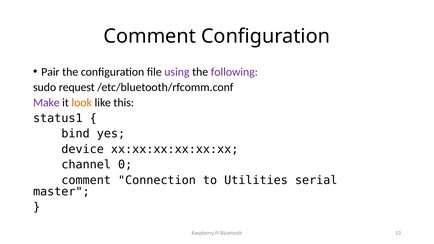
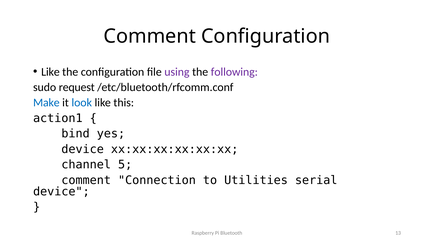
Pair at (50, 72): Pair -> Like
Make colour: purple -> blue
look colour: orange -> blue
status1: status1 -> action1
0: 0 -> 5
master at (61, 192): master -> device
